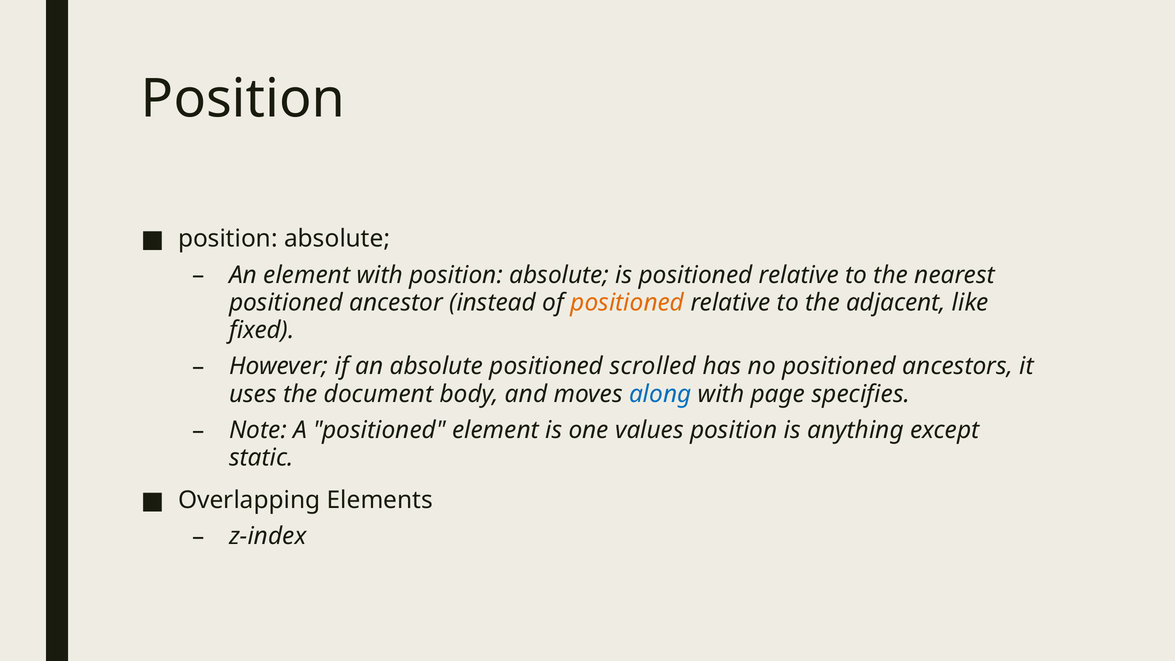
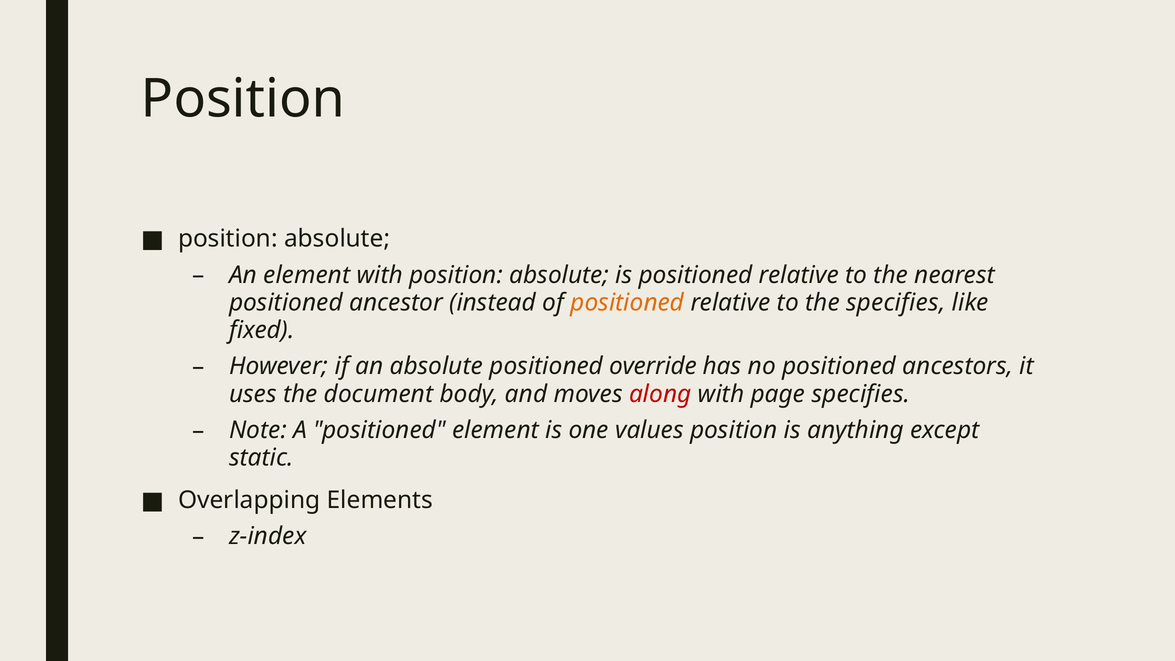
the adjacent: adjacent -> specifies
scrolled: scrolled -> override
along colour: blue -> red
